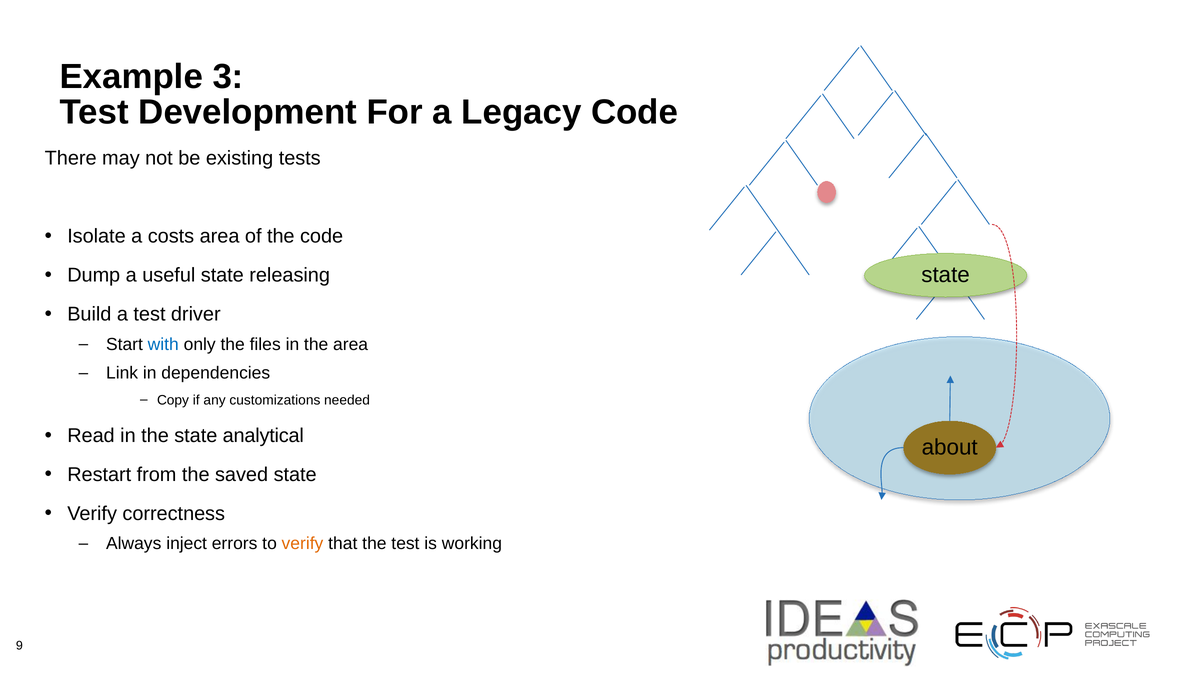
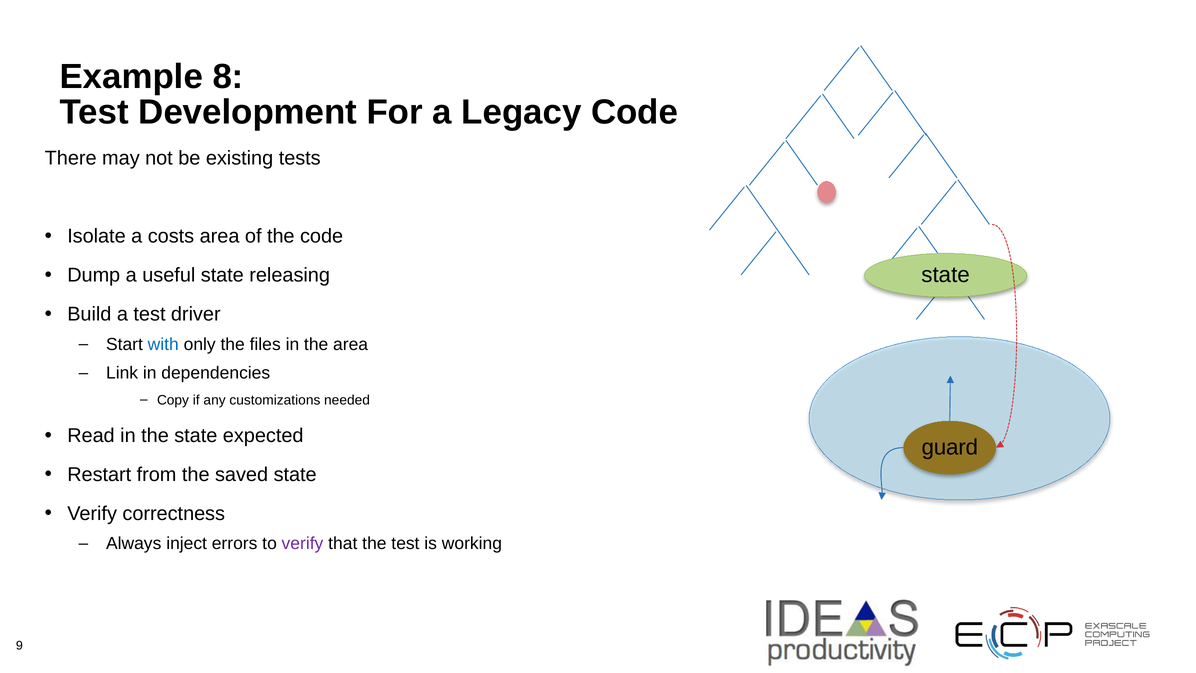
3: 3 -> 8
analytical: analytical -> expected
about: about -> guard
verify at (302, 544) colour: orange -> purple
